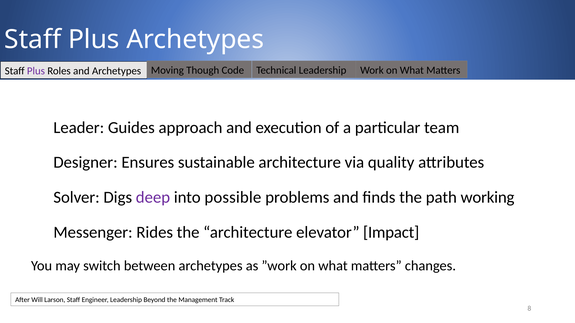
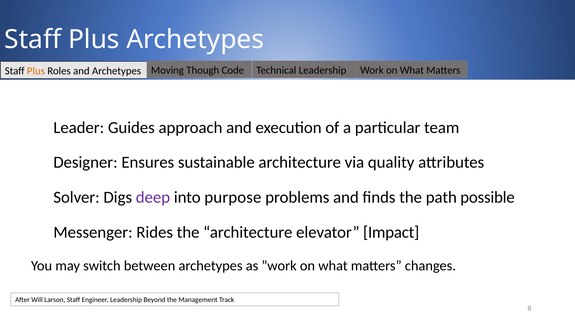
Plus at (36, 71) colour: purple -> orange
possible: possible -> purpose
working: working -> possible
